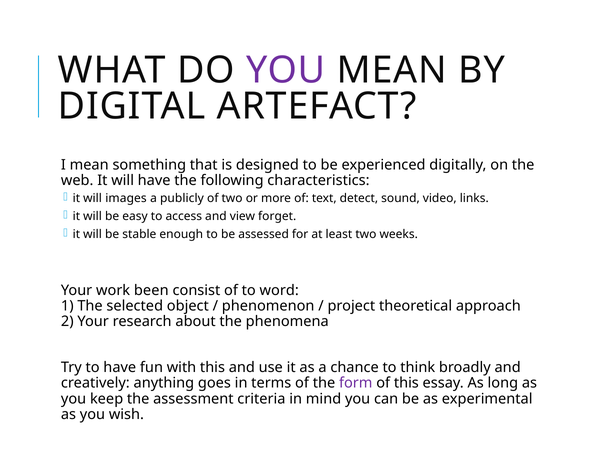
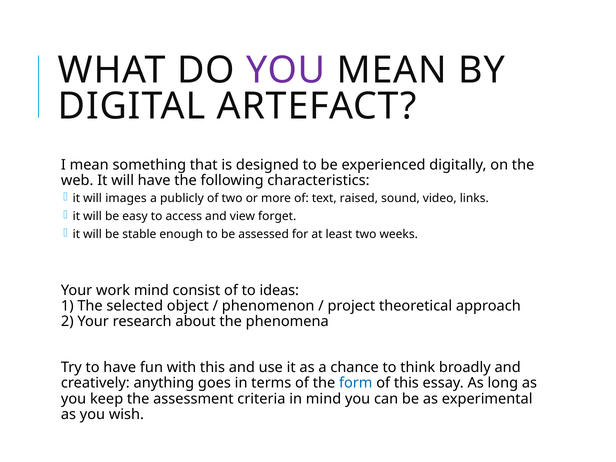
detect: detect -> raised
work been: been -> mind
word: word -> ideas
form colour: purple -> blue
